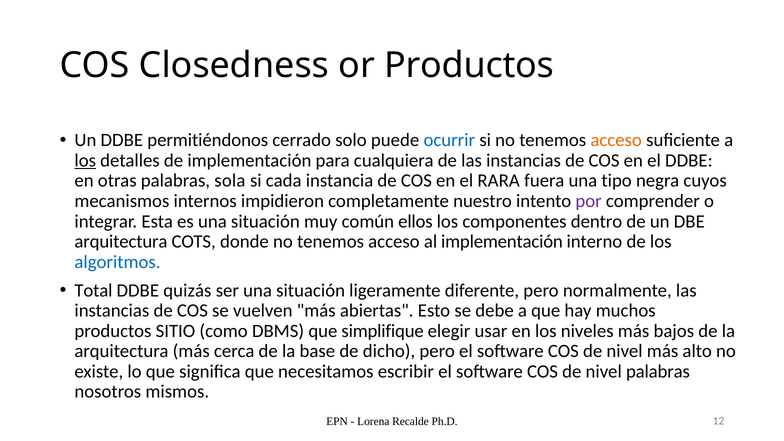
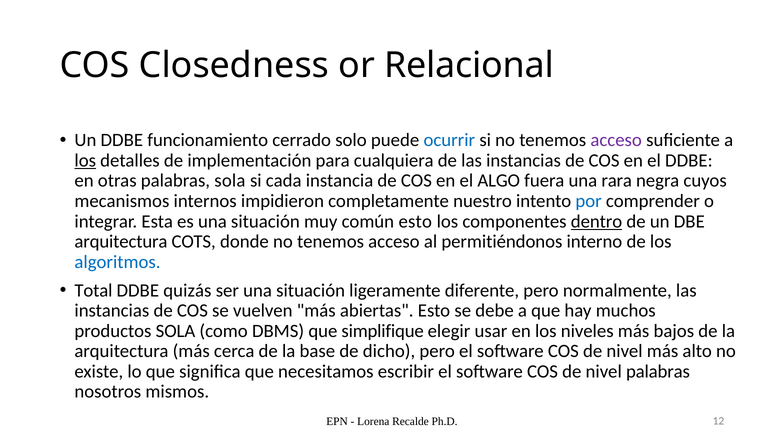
or Productos: Productos -> Relacional
permitiéndonos: permitiéndonos -> funcionamiento
acceso at (616, 140) colour: orange -> purple
RARA: RARA -> ALGO
tipo: tipo -> rara
por colour: purple -> blue
común ellos: ellos -> esto
dentro underline: none -> present
al implementación: implementación -> permitiéndonos
productos SITIO: SITIO -> SOLA
